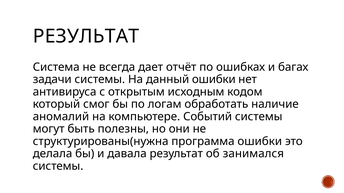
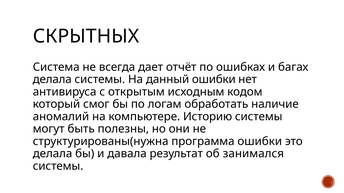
РЕЗУЛЬТАТ at (86, 36): РЕЗУЛЬТАТ -> СКРЫТНЫХ
задачи at (52, 80): задачи -> делала
Событий: Событий -> Историю
